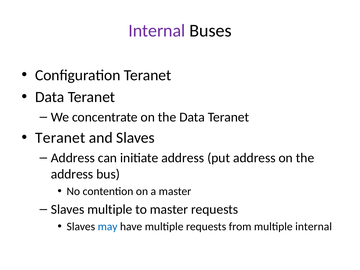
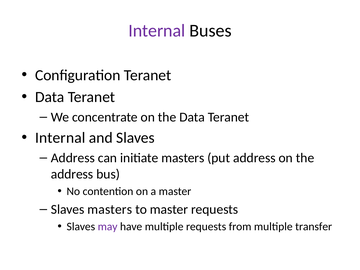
Teranet at (60, 138): Teranet -> Internal
initiate address: address -> masters
Slaves multiple: multiple -> masters
may colour: blue -> purple
multiple internal: internal -> transfer
